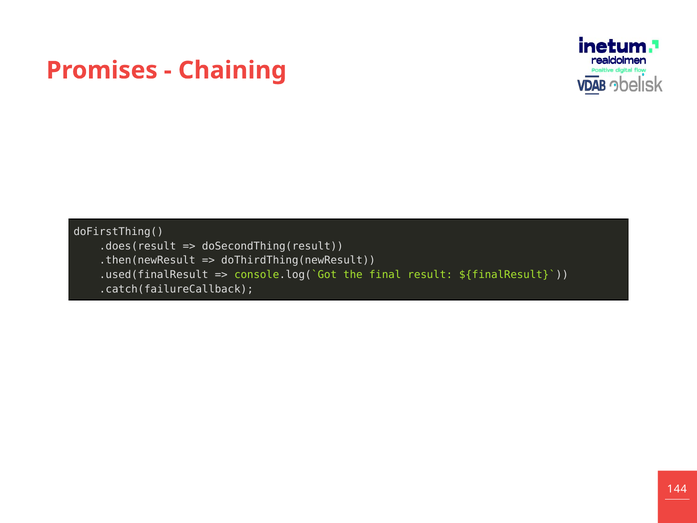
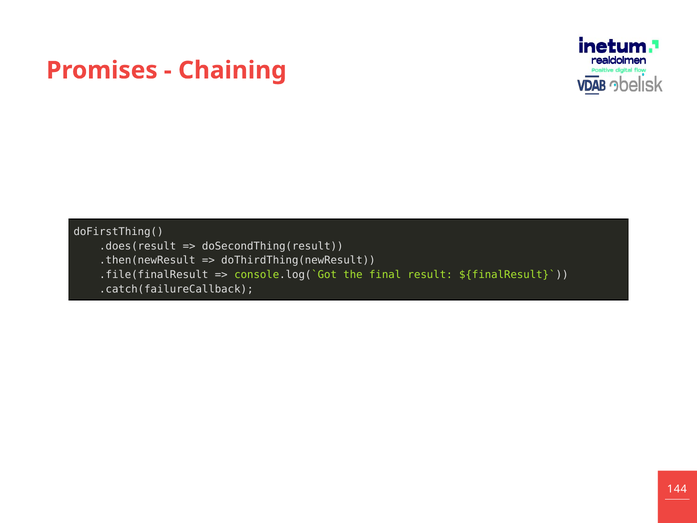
.used(finalResult: .used(finalResult -> .file(finalResult
